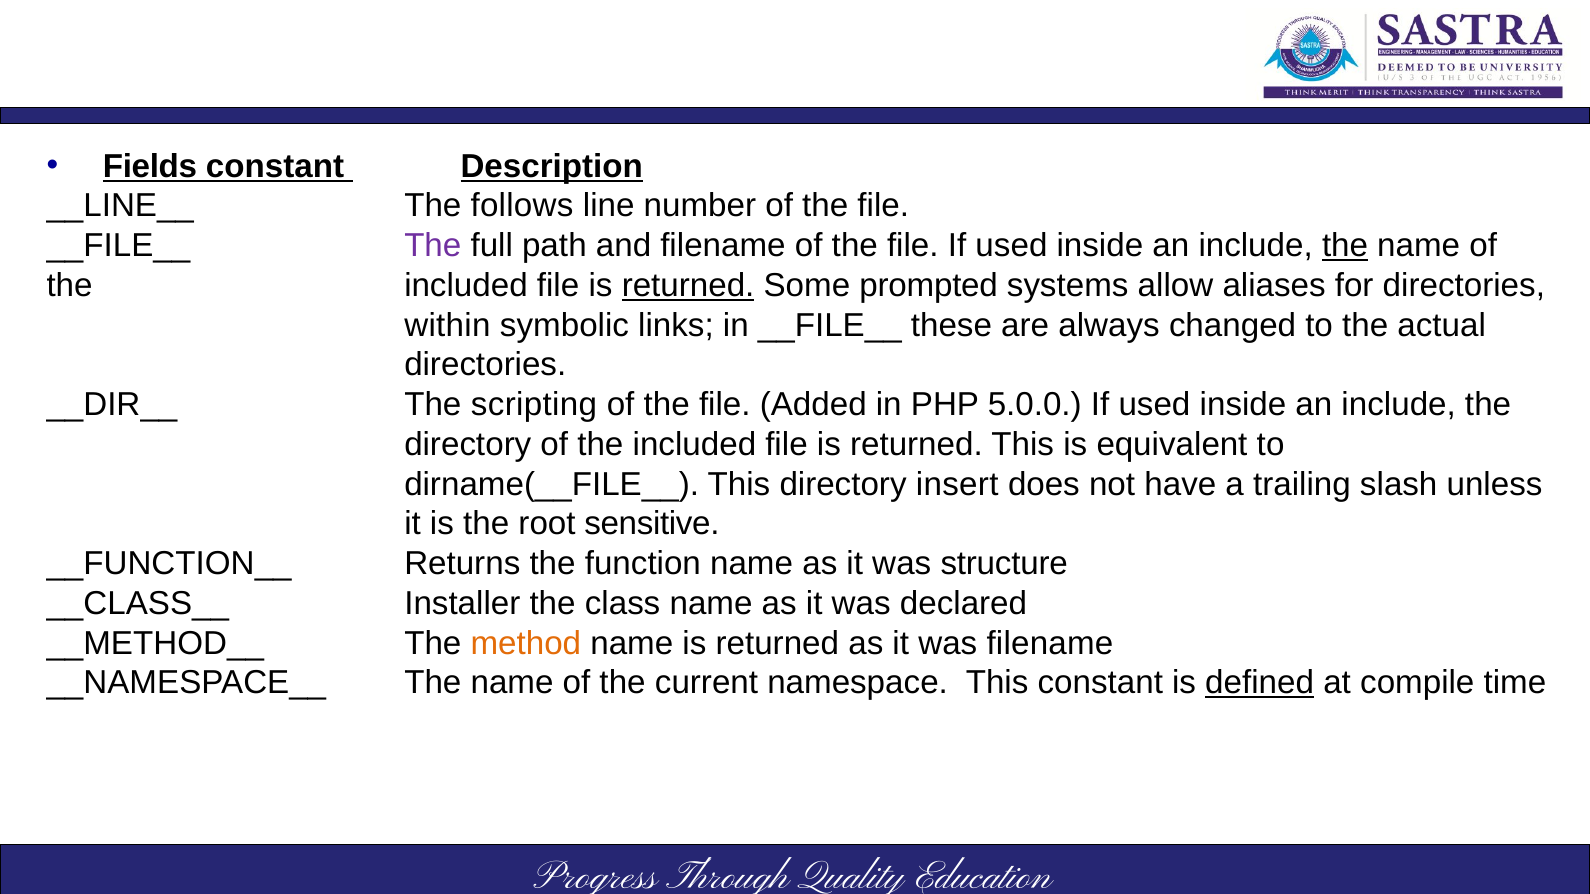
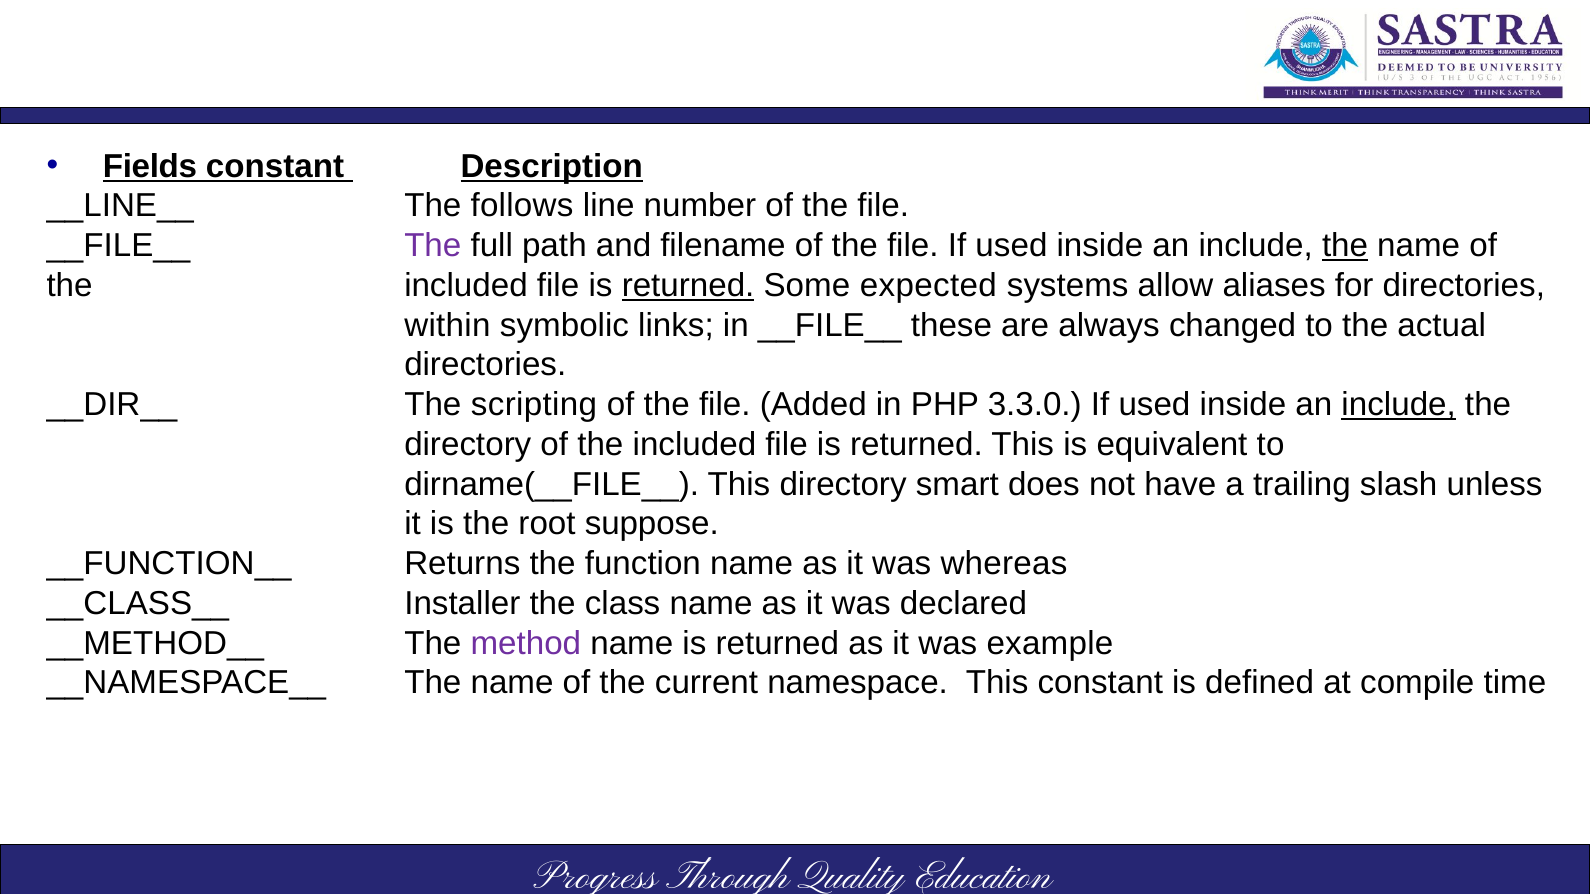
prompted: prompted -> expected
5.0.0: 5.0.0 -> 3.3.0
include at (1399, 405) underline: none -> present
insert: insert -> smart
sensitive: sensitive -> suppose
structure: structure -> whereas
method colour: orange -> purple
was filename: filename -> example
defined underline: present -> none
